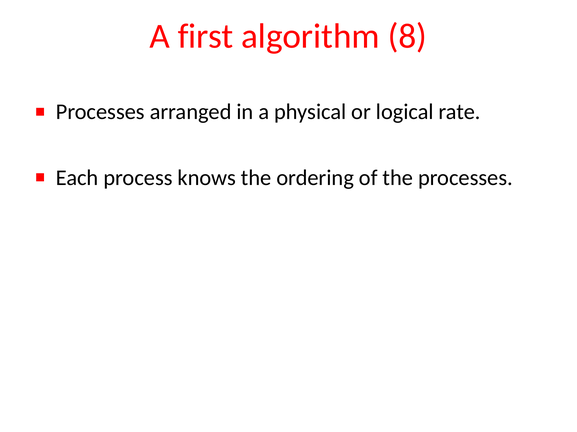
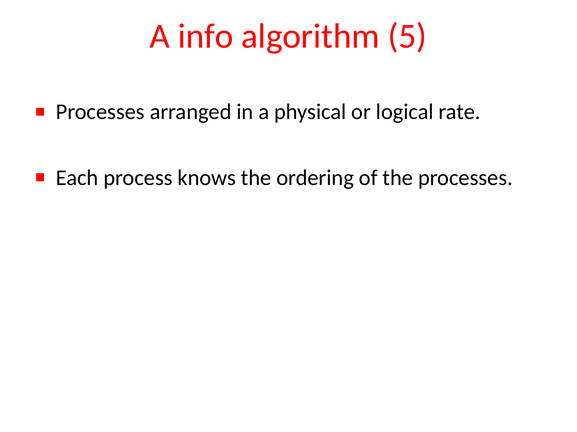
first: first -> info
8: 8 -> 5
